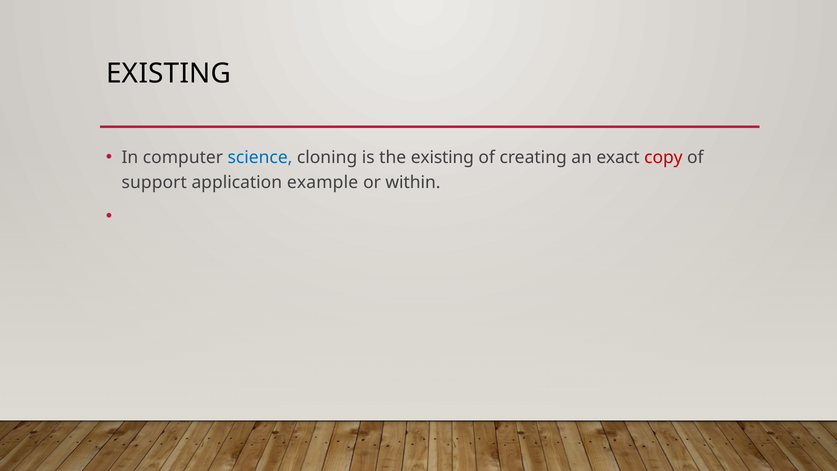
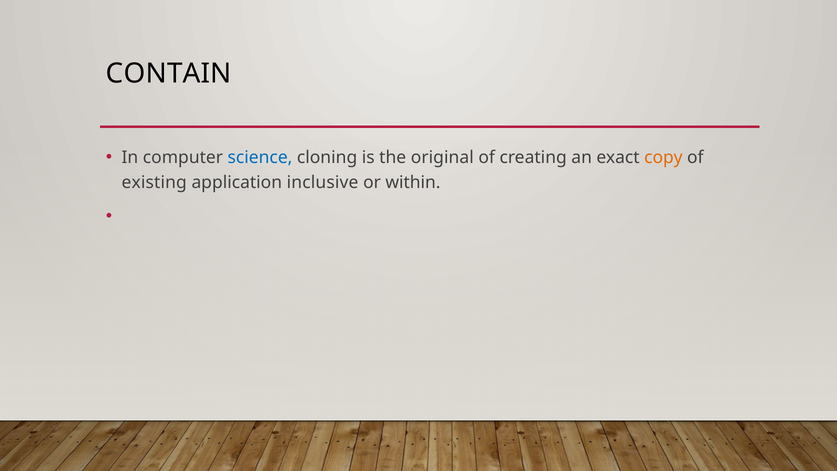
EXISTING at (169, 73): EXISTING -> CONTAIN
the existing: existing -> original
copy colour: red -> orange
support: support -> existing
example: example -> inclusive
